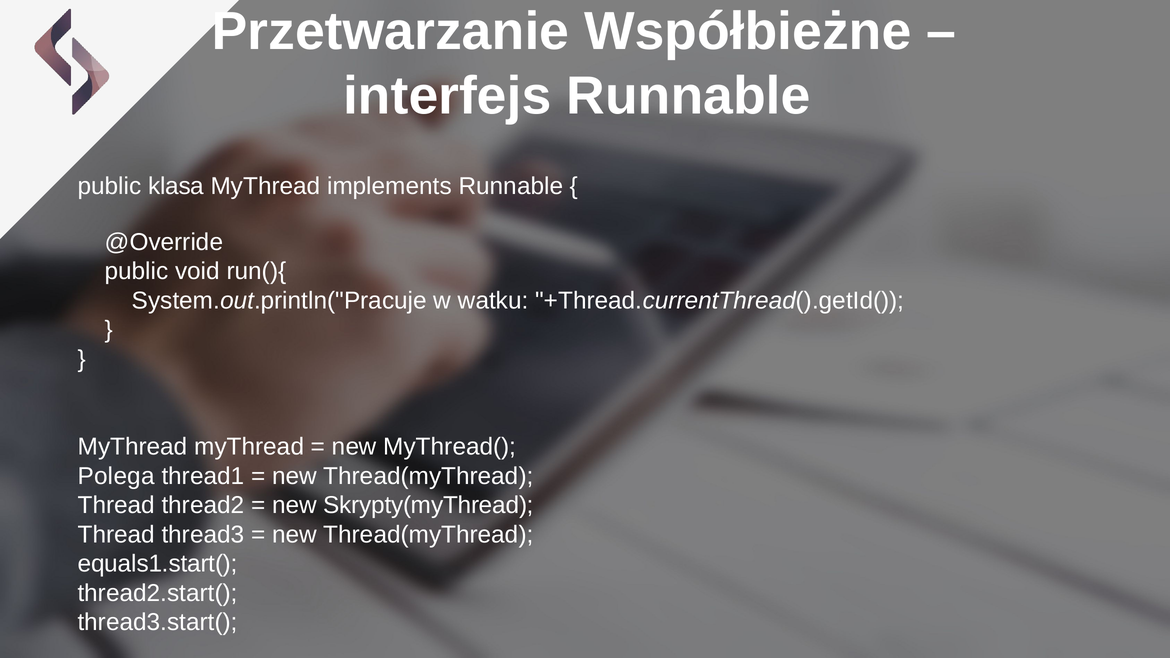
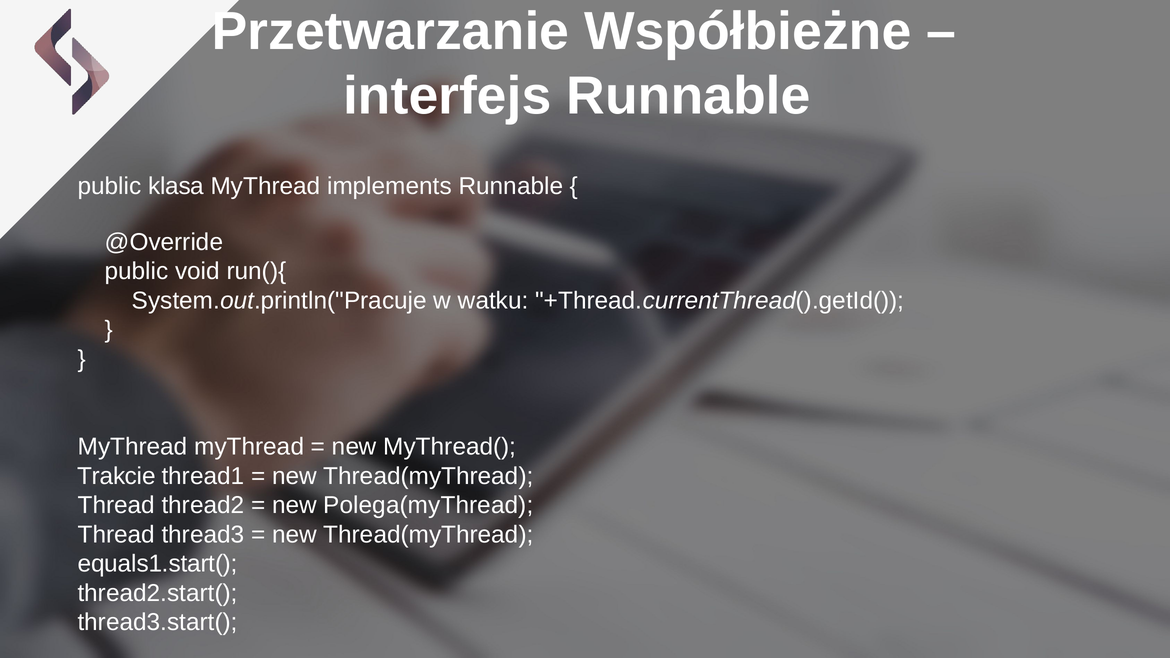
Polega: Polega -> Trakcie
Skrypty(myThread: Skrypty(myThread -> Polega(myThread
